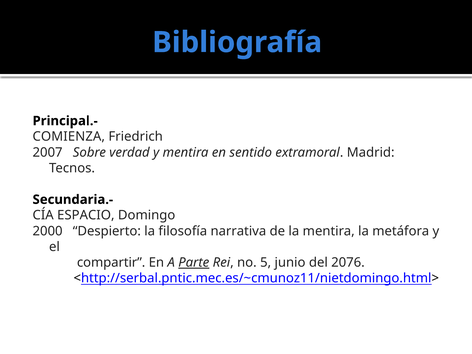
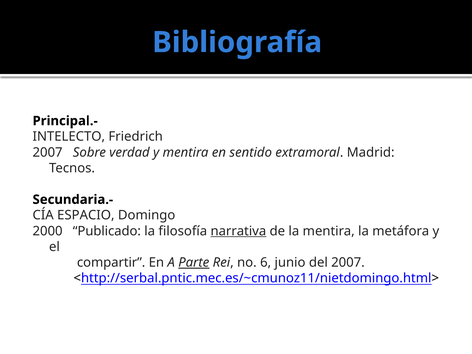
COMIENZA: COMIENZA -> INTELECTO
Despierto: Despierto -> Publicado
narrativa underline: none -> present
5: 5 -> 6
del 2076: 2076 -> 2007
